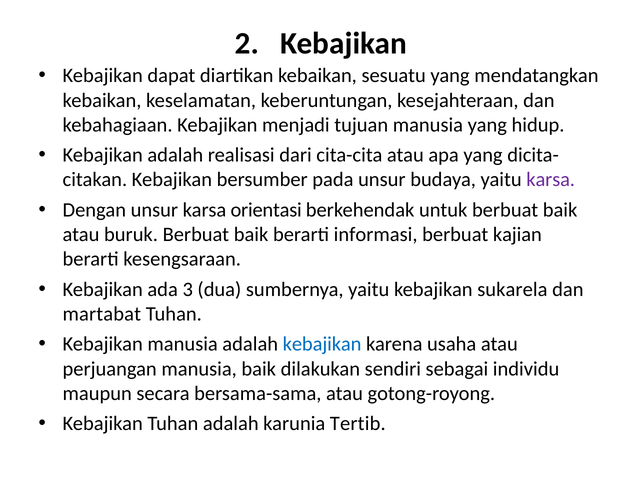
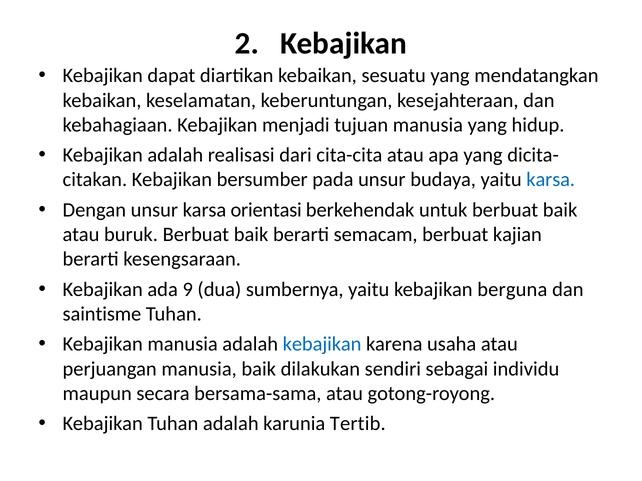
karsa at (551, 180) colour: purple -> blue
informasi: informasi -> semacam
3: 3 -> 9
sukarela: sukarela -> berguna
martabat: martabat -> saintisme
